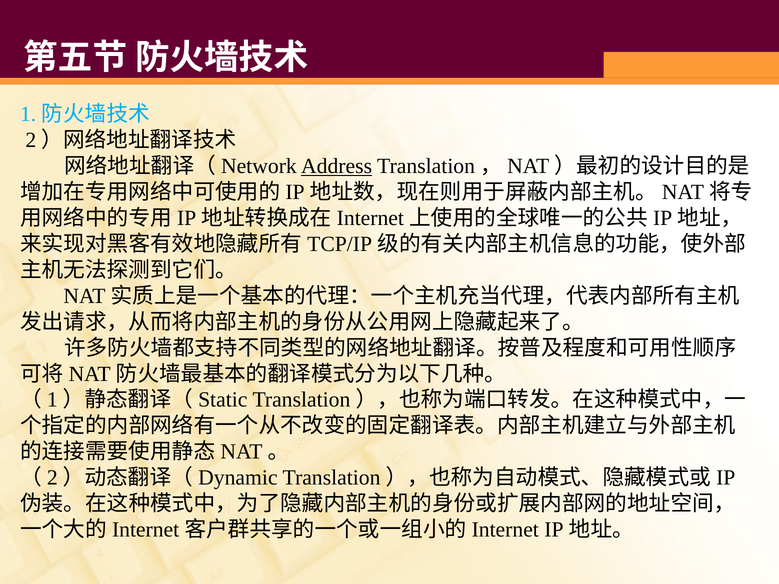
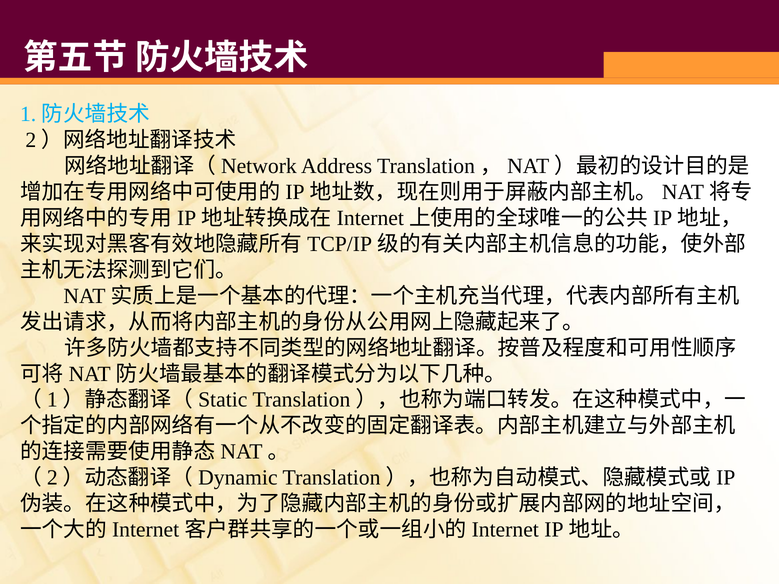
Address underline: present -> none
